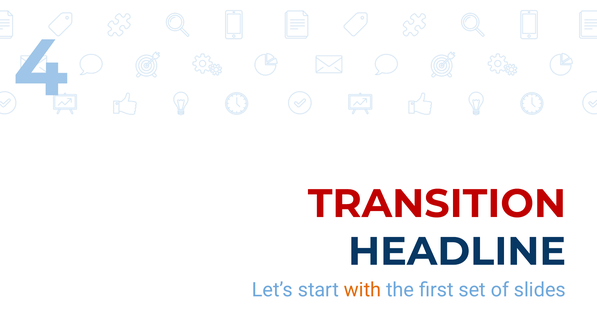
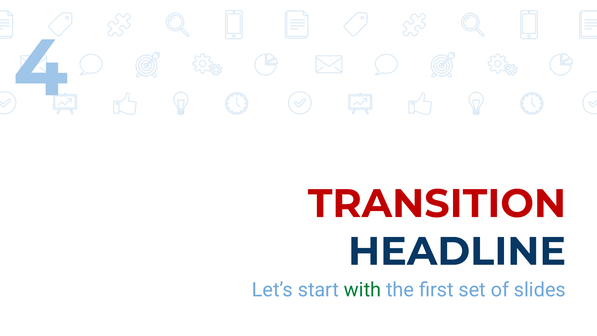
with colour: orange -> green
